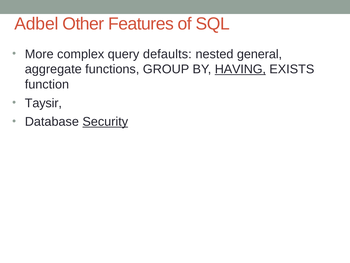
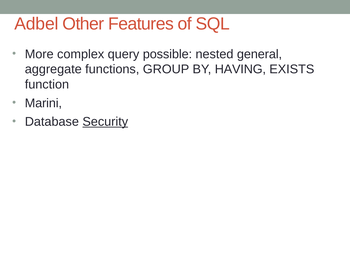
defaults: defaults -> possible
HAVING underline: present -> none
Taysir: Taysir -> Marini
